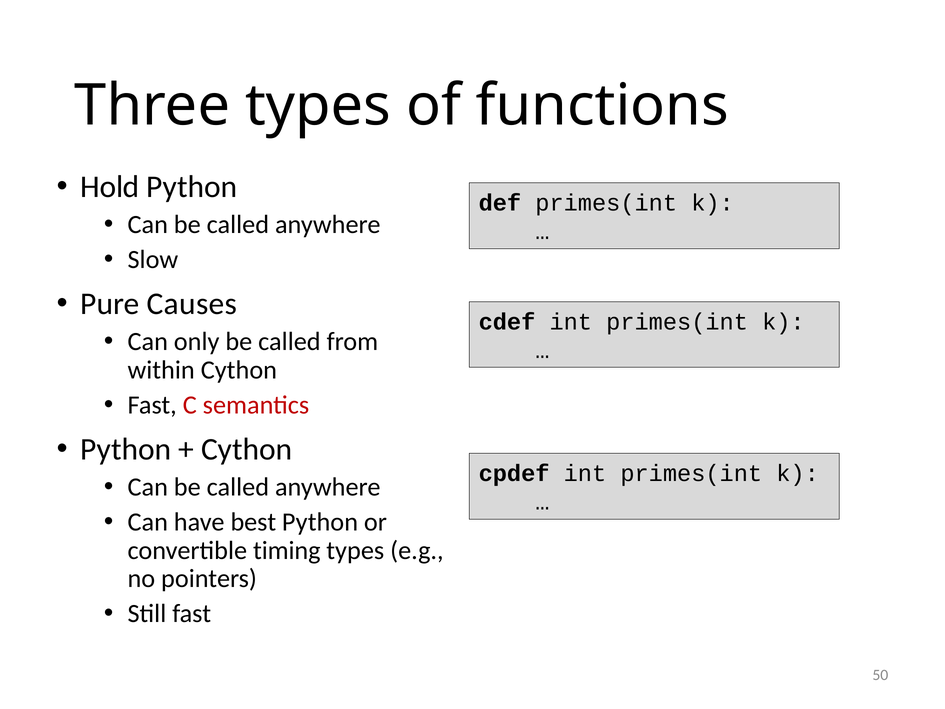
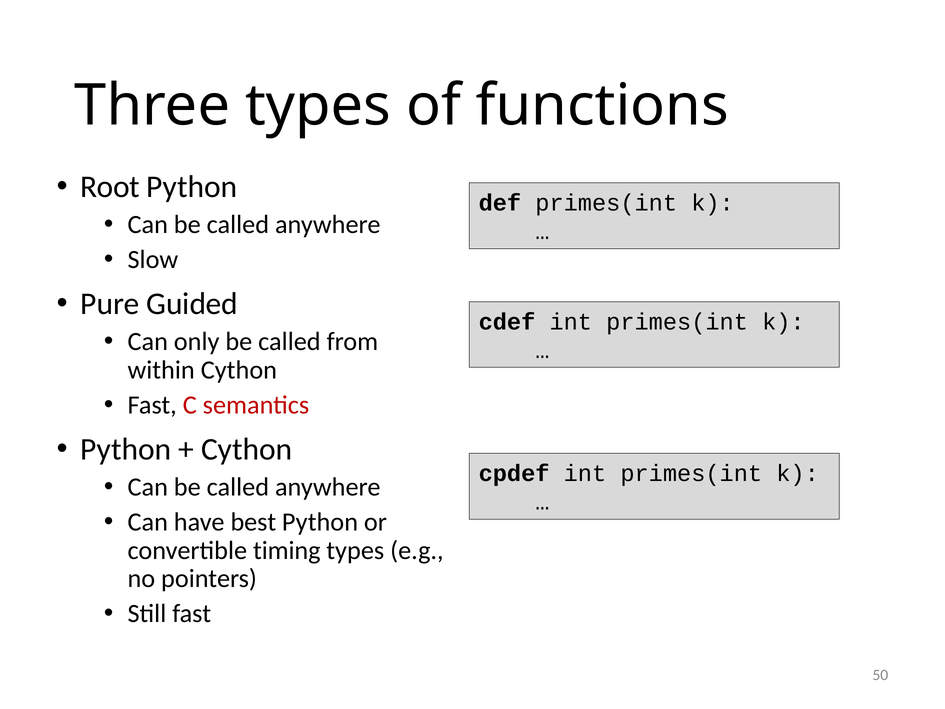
Hold: Hold -> Root
Causes: Causes -> Guided
